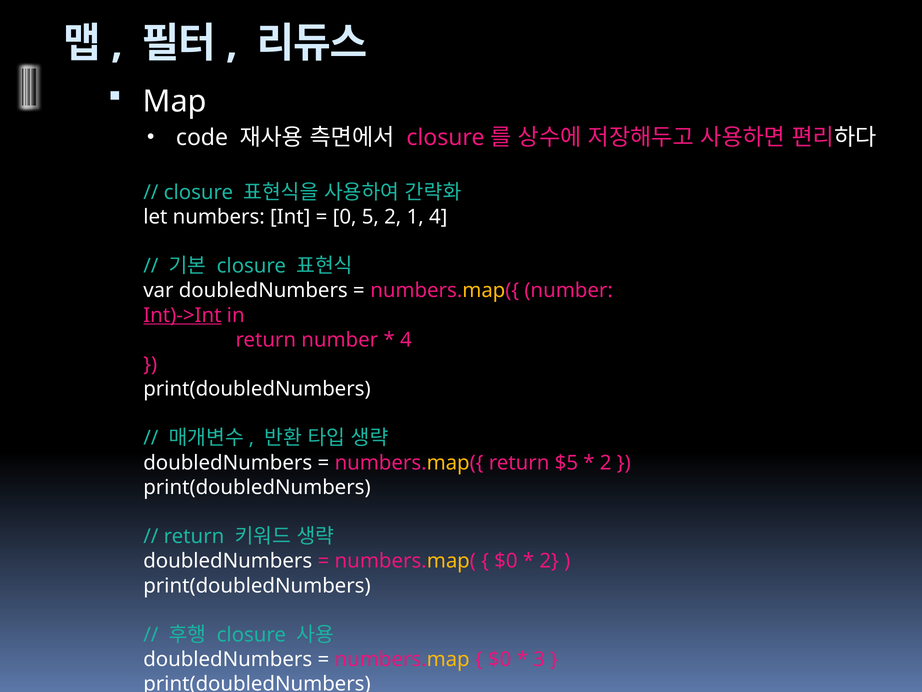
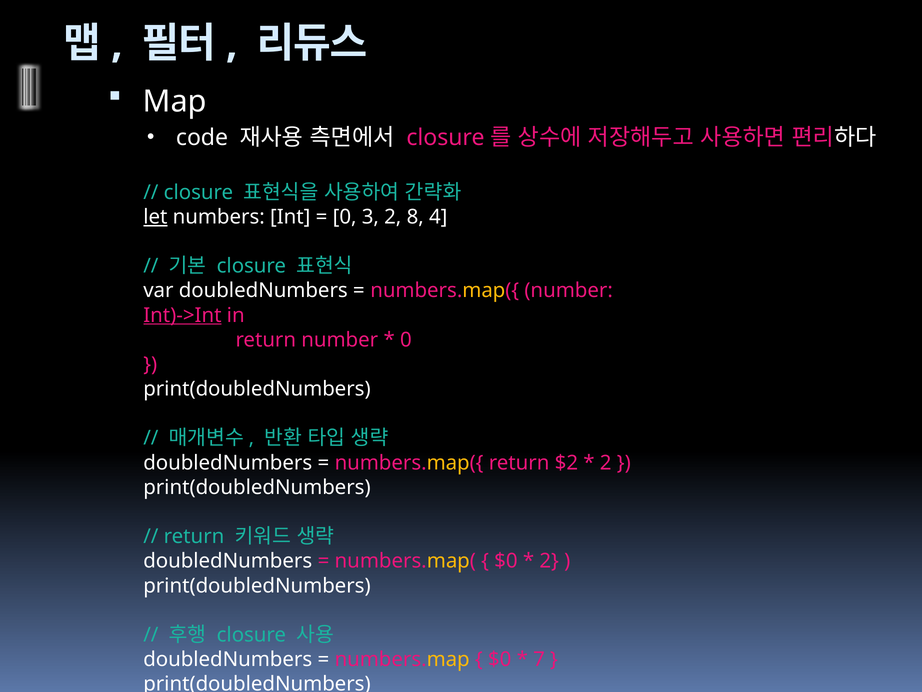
let underline: none -> present
5: 5 -> 3
1: 1 -> 8
4 at (406, 340): 4 -> 0
$5: $5 -> $2
3: 3 -> 7
